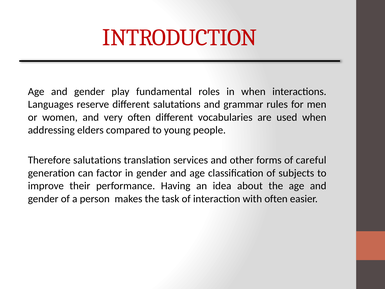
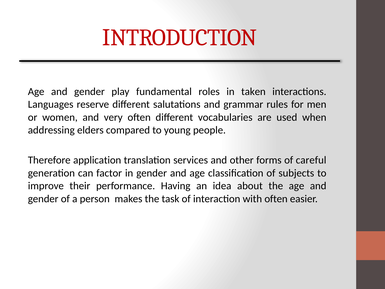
in when: when -> taken
Therefore salutations: salutations -> application
